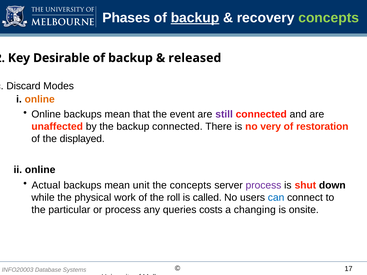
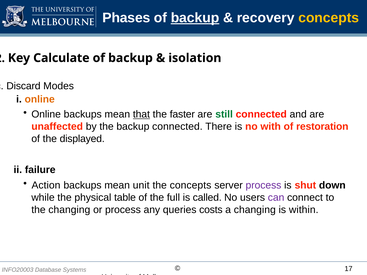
concepts at (329, 18) colour: light green -> yellow
Desirable: Desirable -> Calculate
released: released -> isolation
that underline: none -> present
event: event -> faster
still colour: purple -> green
very: very -> with
ii online: online -> failure
Actual: Actual -> Action
work: work -> table
roll: roll -> full
can colour: blue -> purple
the particular: particular -> changing
onsite: onsite -> within
